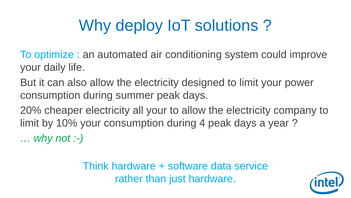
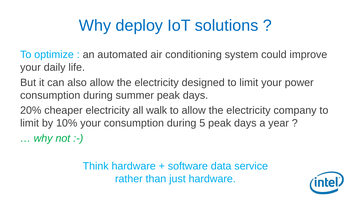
all your: your -> walk
4: 4 -> 5
